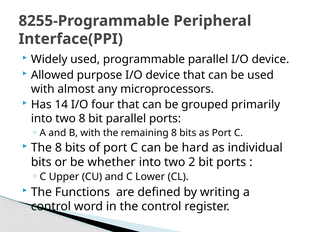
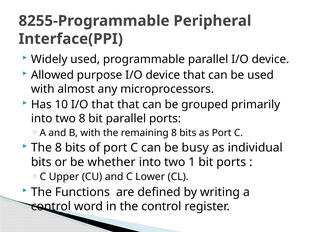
14: 14 -> 10
I/O four: four -> that
hard: hard -> busy
2: 2 -> 1
